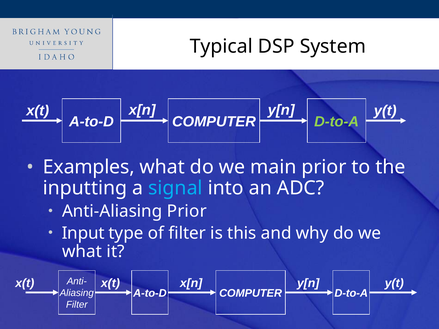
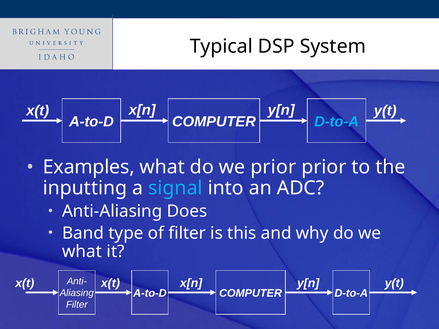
D-to-A at (337, 122) colour: light green -> light blue
we main: main -> prior
Anti-Aliasing Prior: Prior -> Does
Input: Input -> Band
